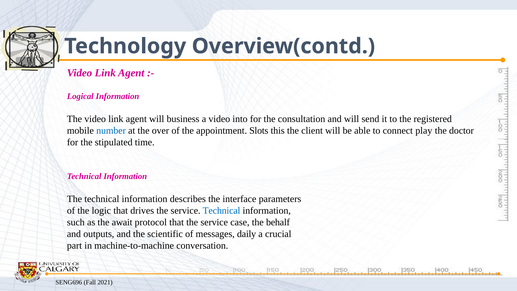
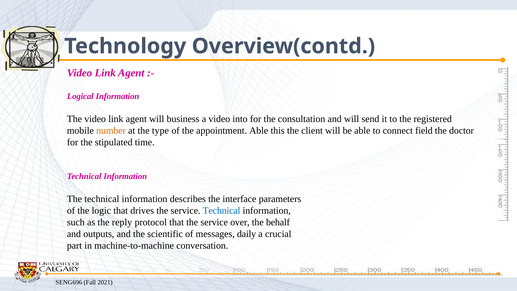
number colour: blue -> orange
over: over -> type
appointment Slots: Slots -> Able
play: play -> field
await: await -> reply
case: case -> over
